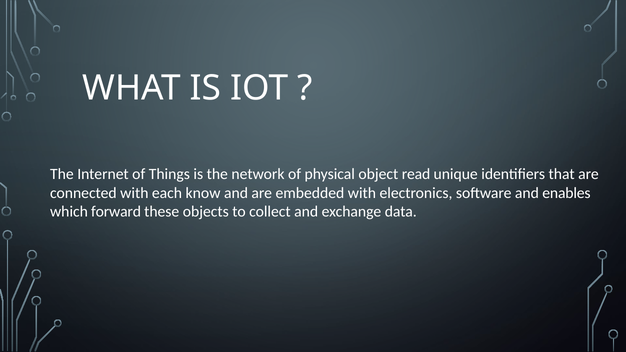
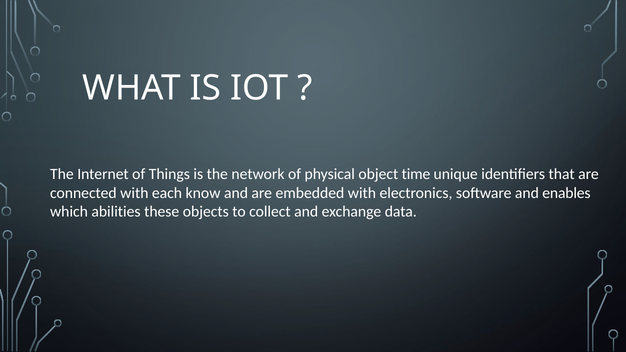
read: read -> time
forward: forward -> abilities
